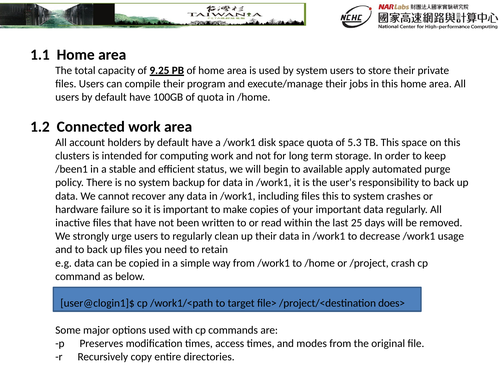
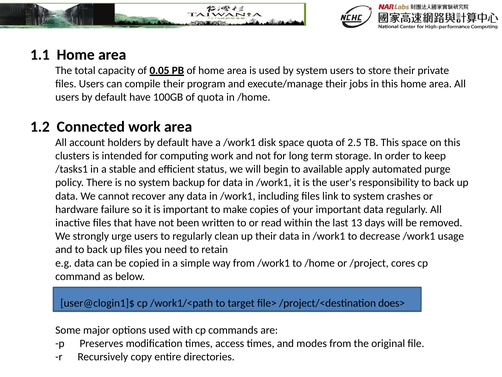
9.25: 9.25 -> 0.05
5.3: 5.3 -> 2.5
/been1: /been1 -> /tasks1
files this: this -> link
25: 25 -> 13
crash: crash -> cores
